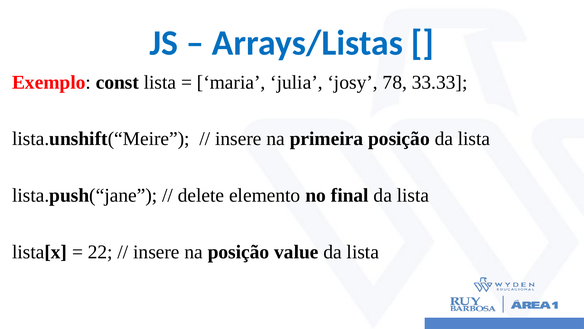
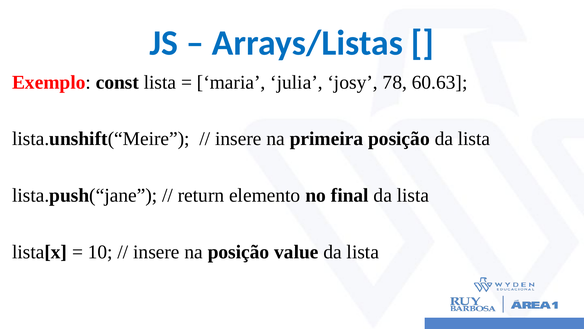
33.33: 33.33 -> 60.63
delete: delete -> return
22: 22 -> 10
